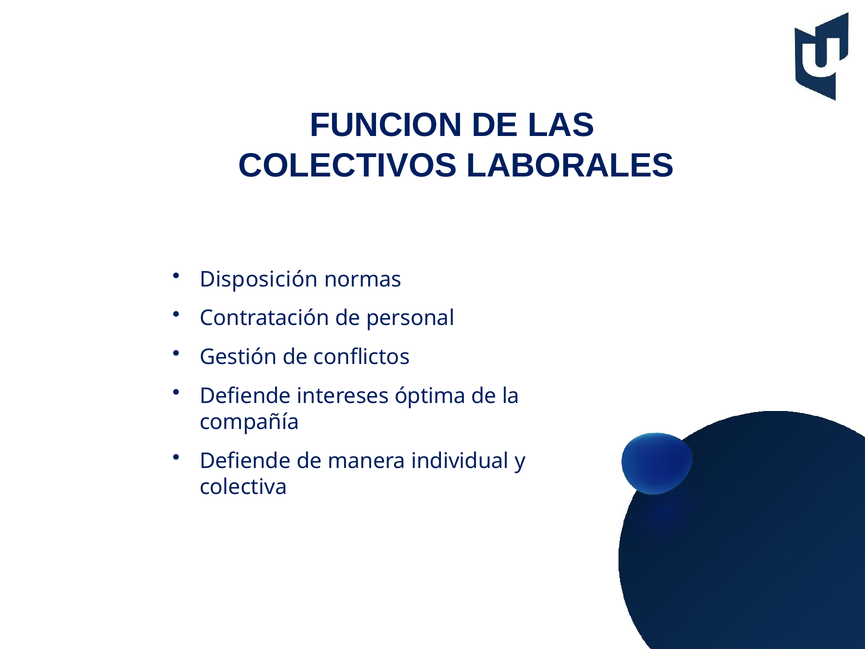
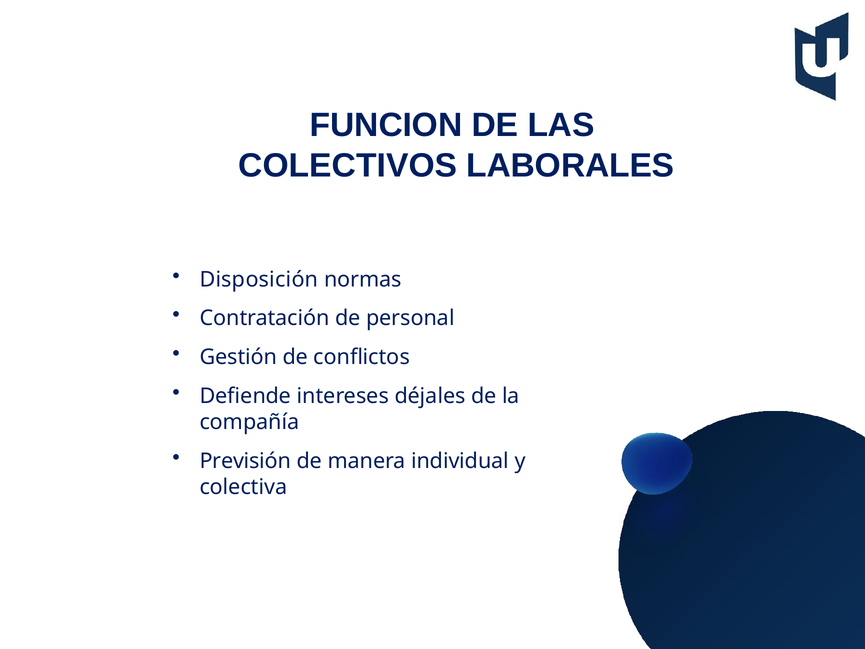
óptima: óptima -> déjales
Defiende at (245, 461): Defiende -> Previsión
